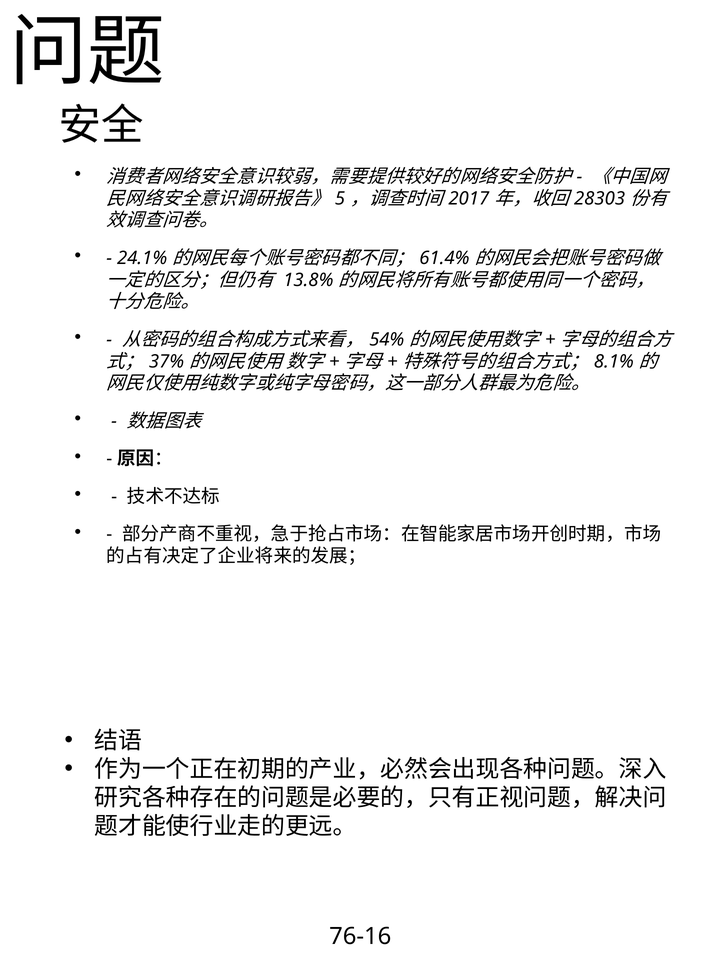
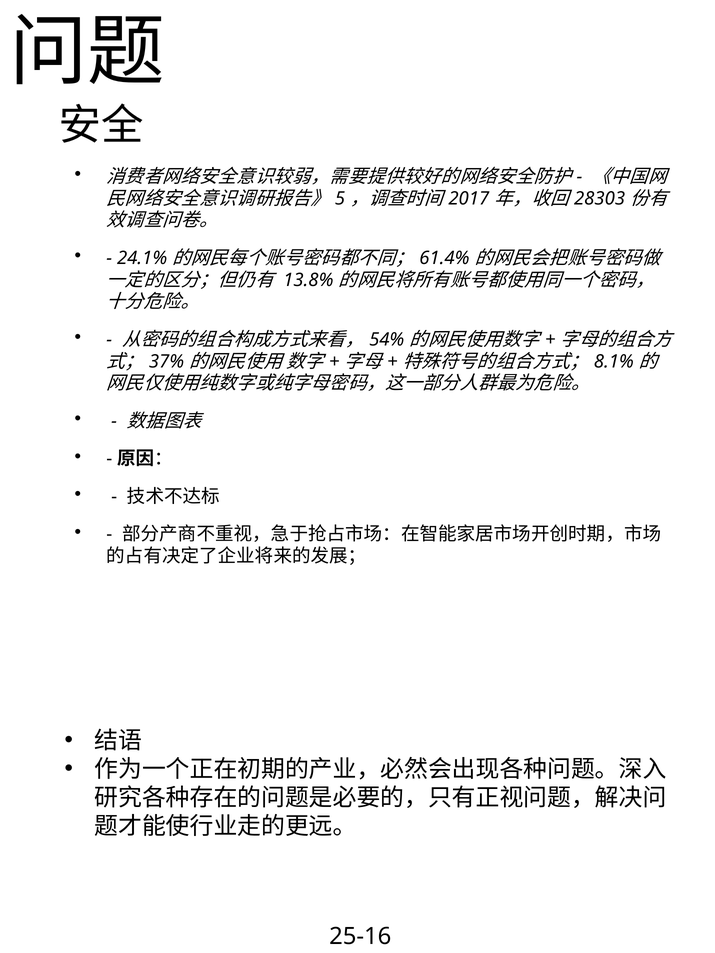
76-16: 76-16 -> 25-16
